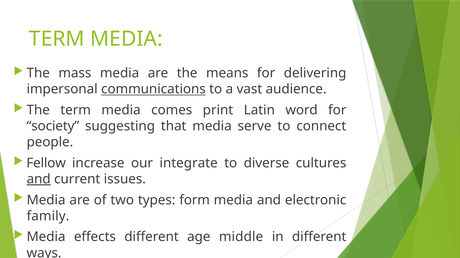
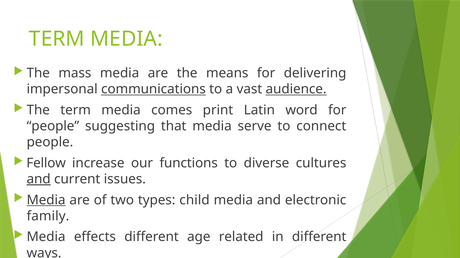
audience underline: none -> present
society at (53, 127): society -> people
integrate: integrate -> functions
Media at (46, 201) underline: none -> present
form: form -> child
middle: middle -> related
